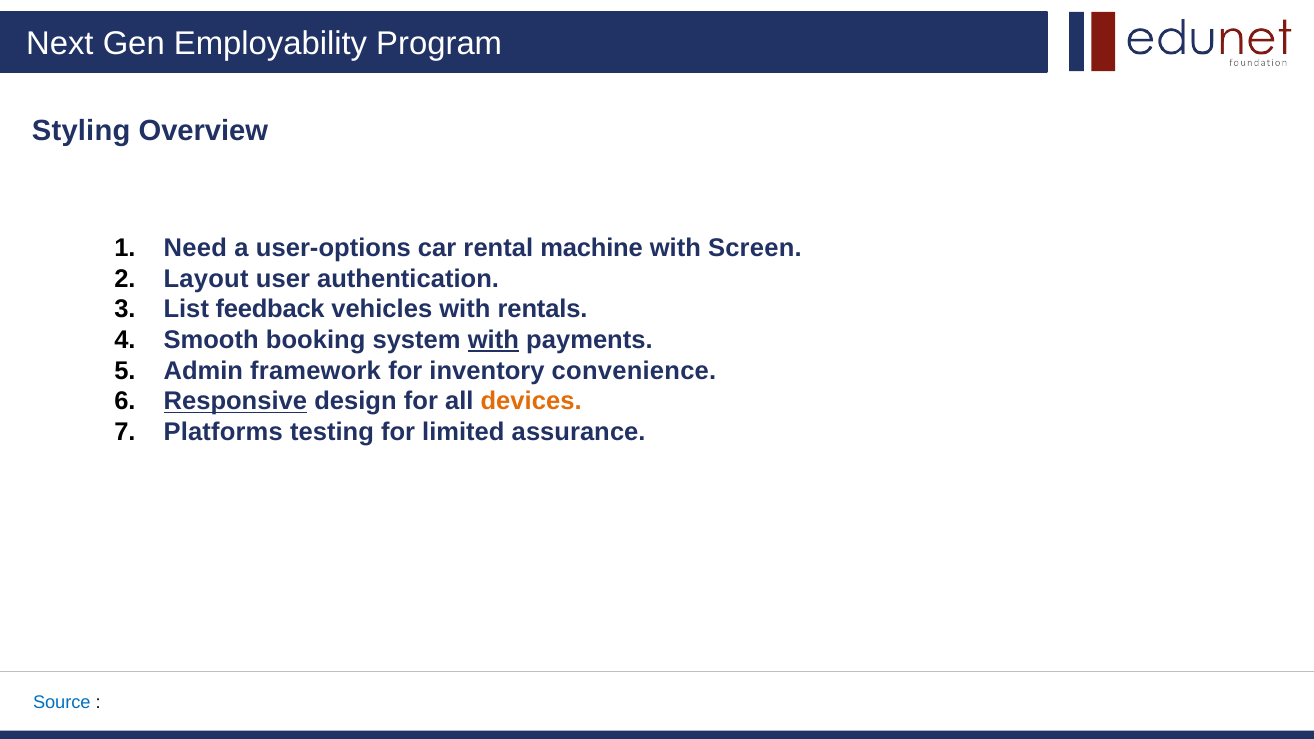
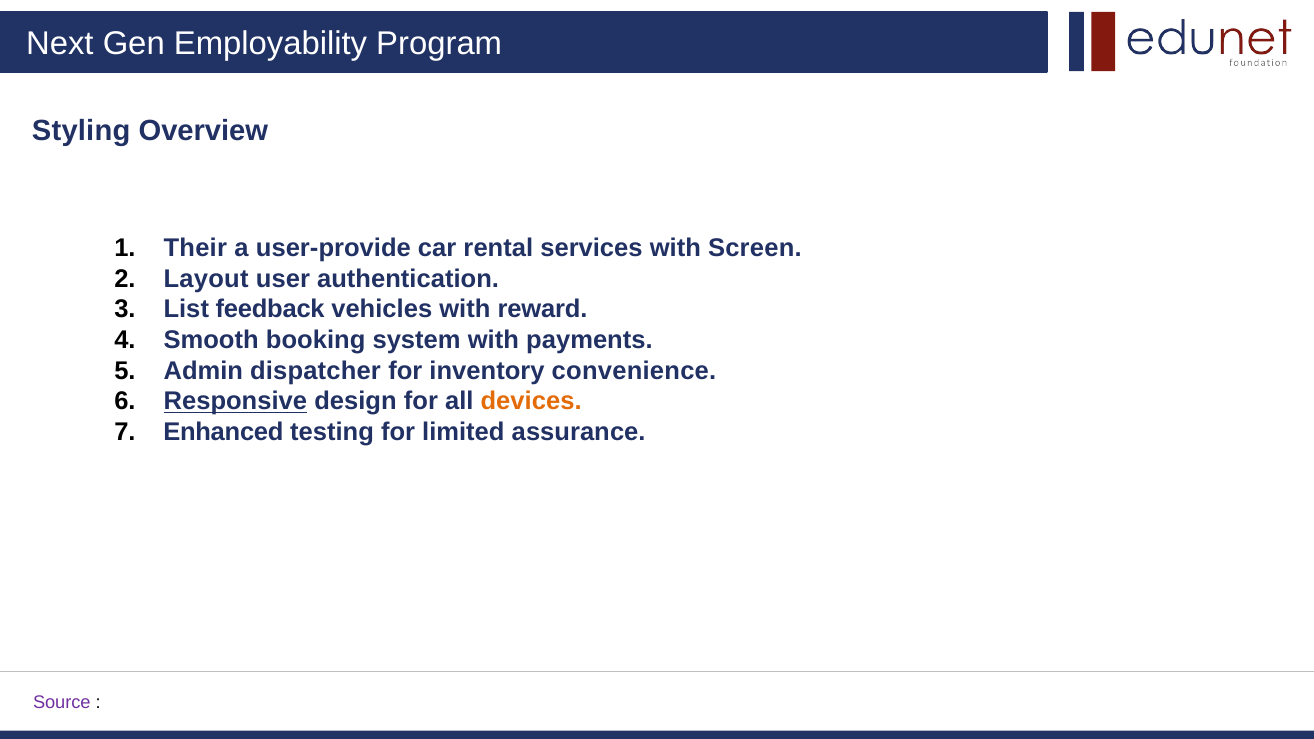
Need: Need -> Their
user-options: user-options -> user-provide
machine: machine -> services
rentals: rentals -> reward
with at (493, 340) underline: present -> none
framework: framework -> dispatcher
Platforms: Platforms -> Enhanced
Source colour: blue -> purple
